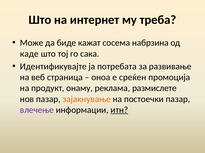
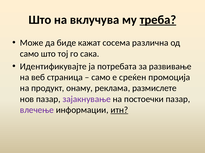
интернет: интернет -> вклучува
треба underline: none -> present
набрзина: набрзина -> различна
каде at (29, 54): каде -> само
оноа at (101, 78): оноа -> само
зајакнување colour: orange -> purple
